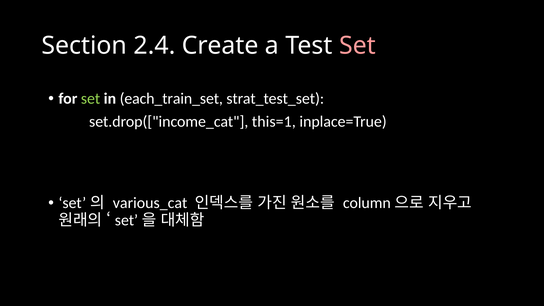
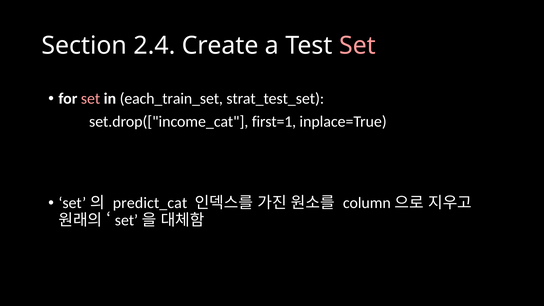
set at (91, 99) colour: light green -> pink
this=1: this=1 -> first=1
various_cat: various_cat -> predict_cat
